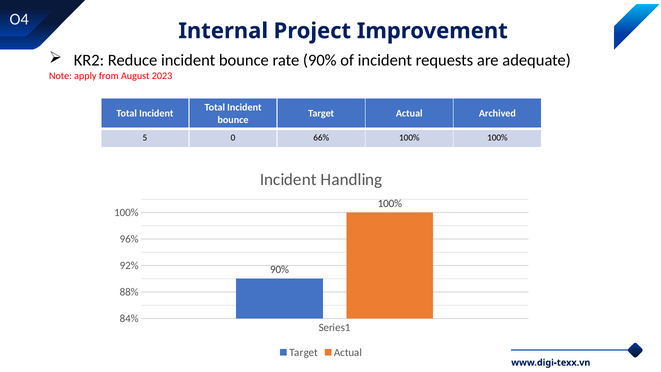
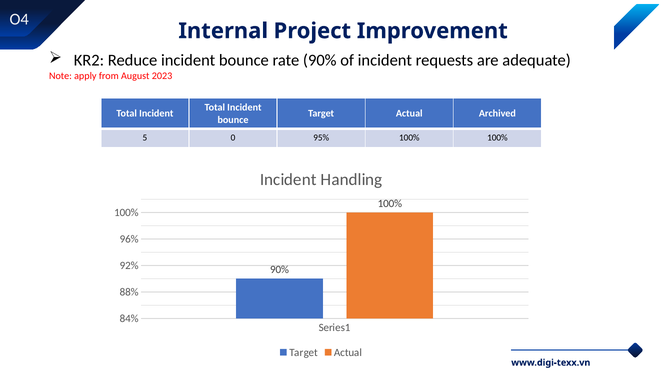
66%: 66% -> 95%
